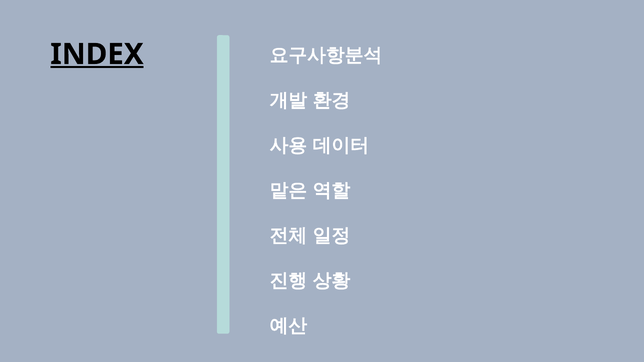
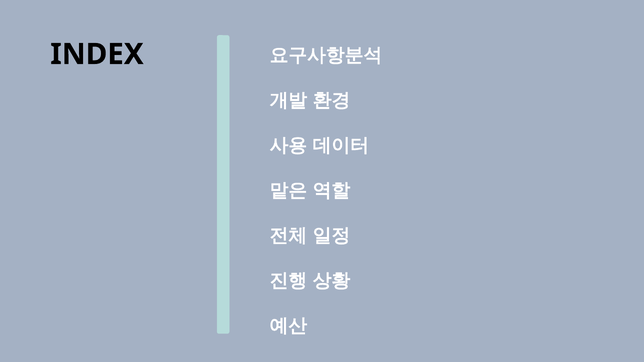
INDEX underline: present -> none
